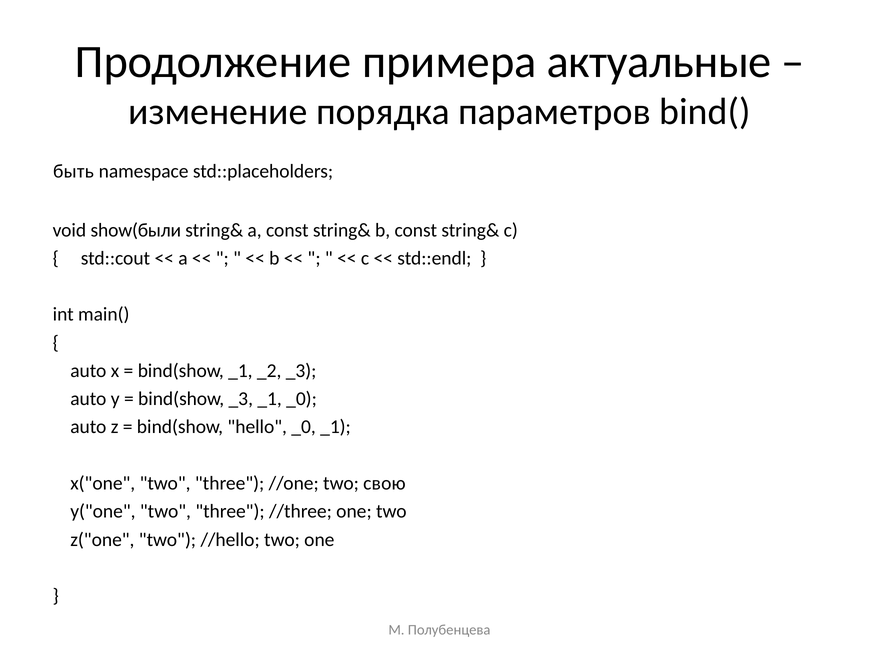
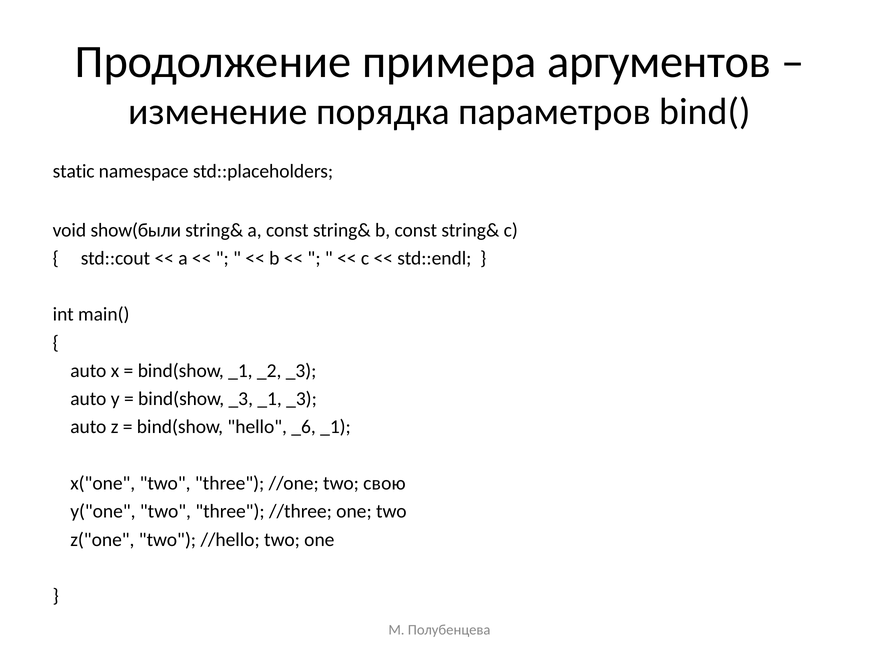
актуальные: актуальные -> аргументов
быть: быть -> static
_1 _0: _0 -> _3
hello _0: _0 -> _6
